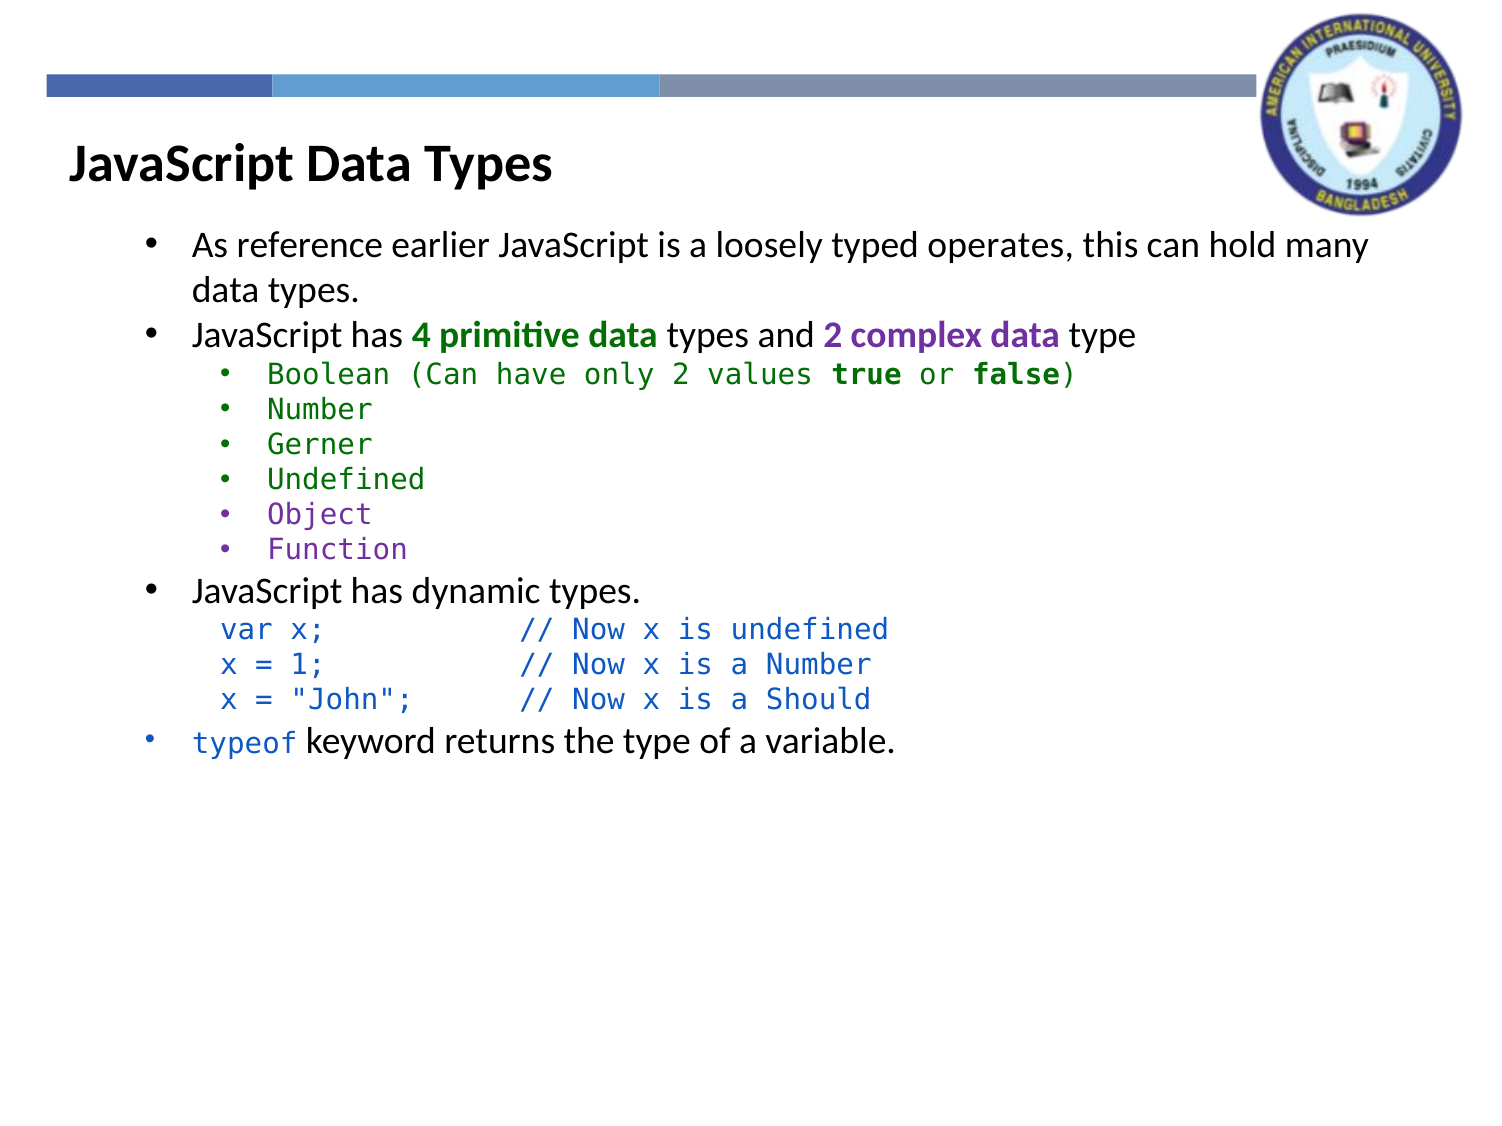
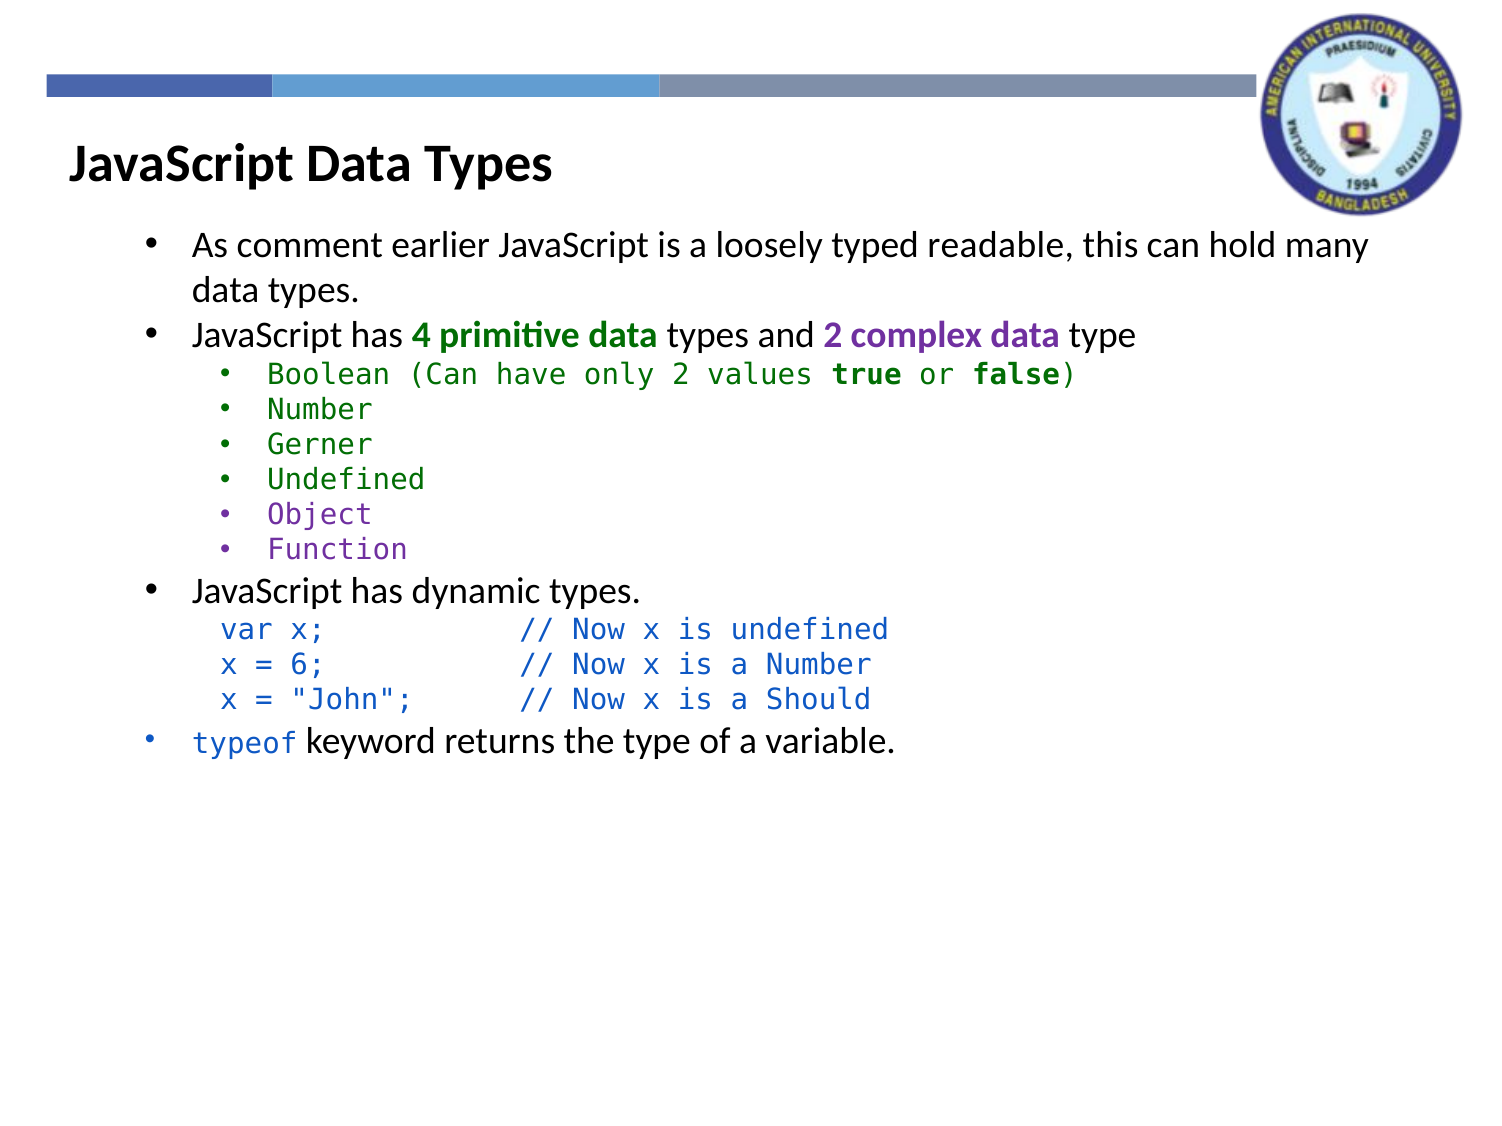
reference: reference -> comment
operates: operates -> readable
1: 1 -> 6
